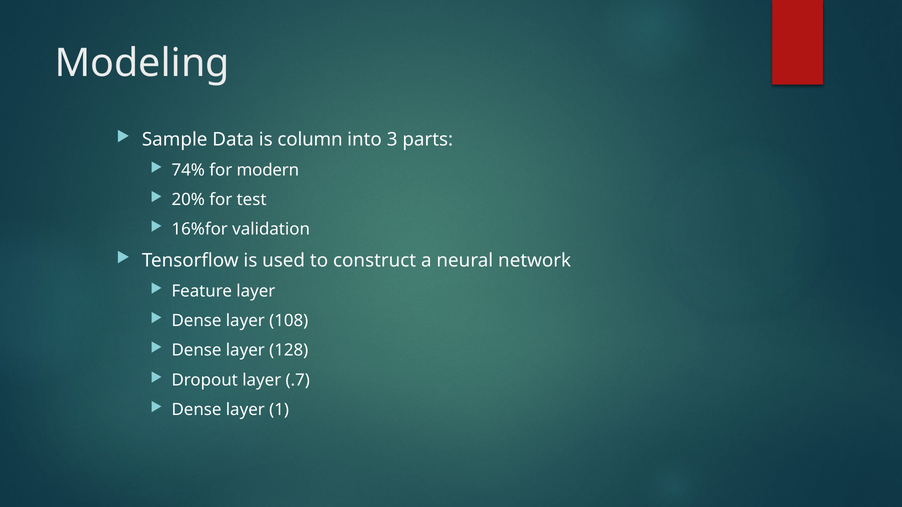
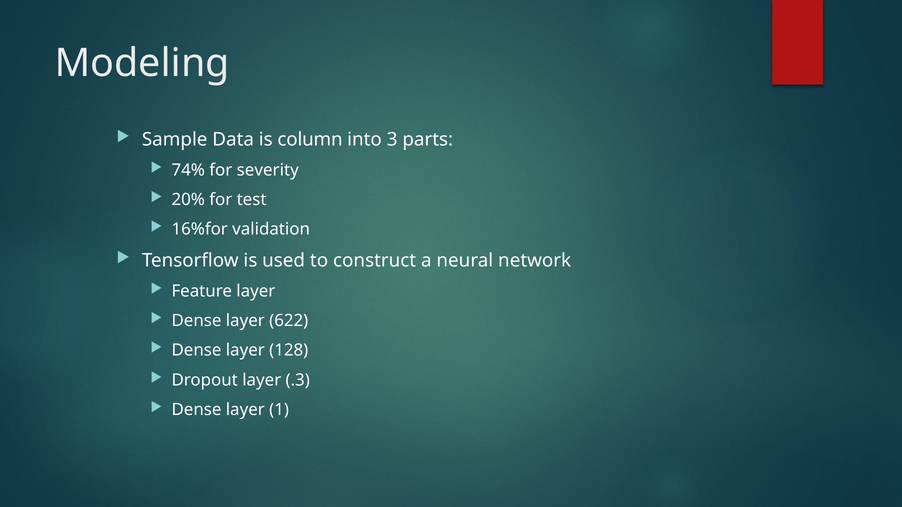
modern: modern -> severity
108: 108 -> 622
.7: .7 -> .3
